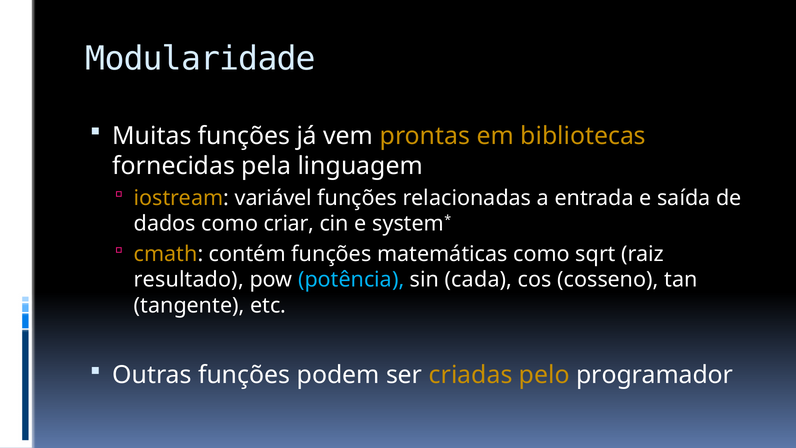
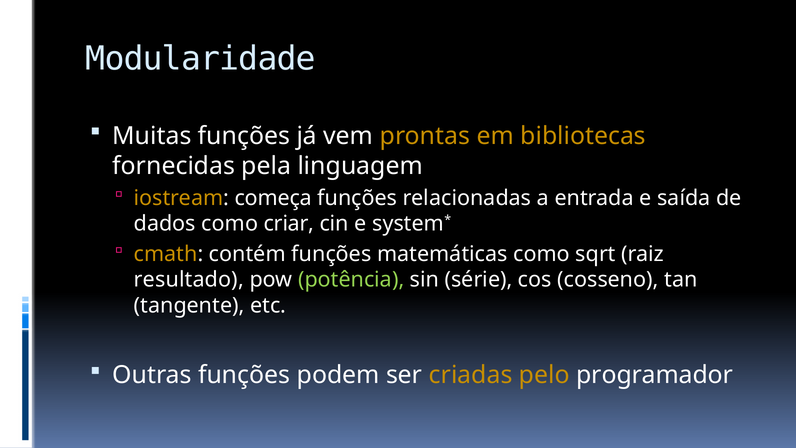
variável: variável -> começa
potência colour: light blue -> light green
cada: cada -> série
